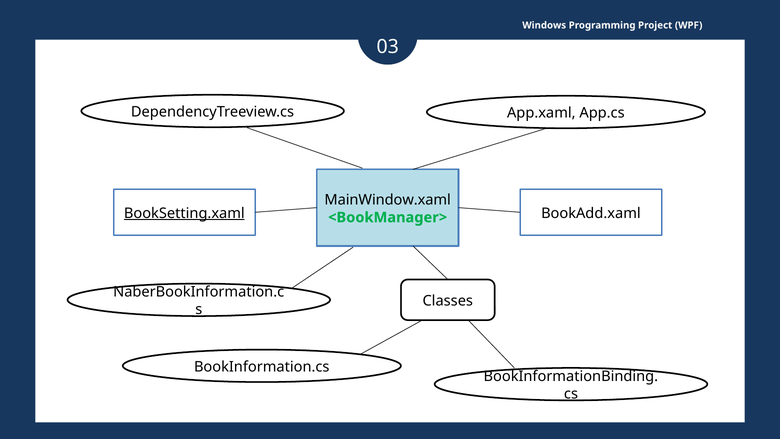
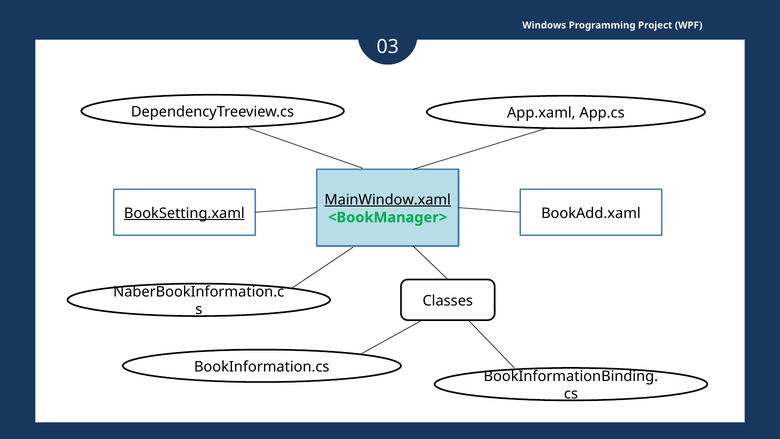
MainWindow.xaml underline: none -> present
